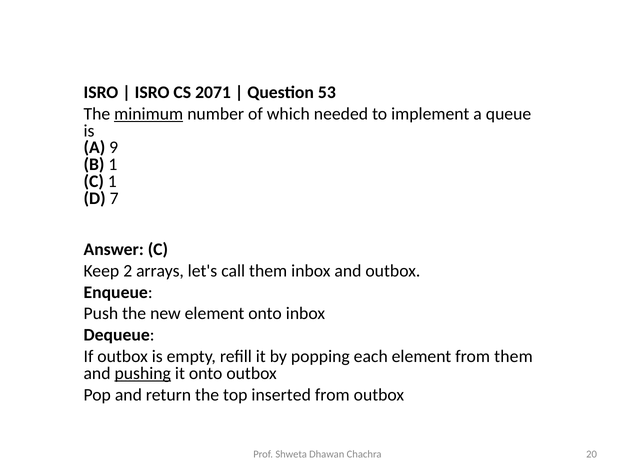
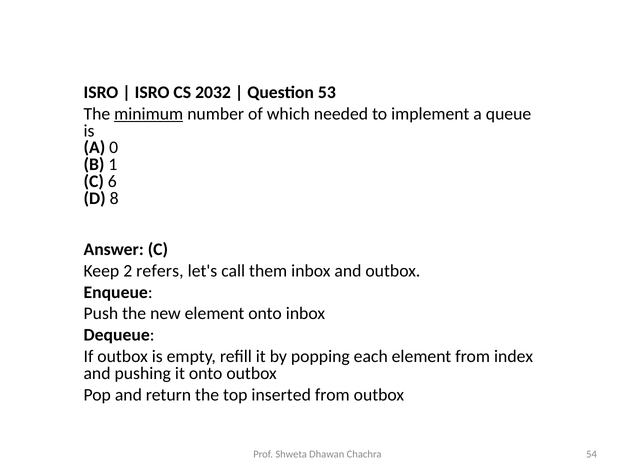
2071: 2071 -> 2032
9: 9 -> 0
C 1: 1 -> 6
7: 7 -> 8
arrays: arrays -> refers
from them: them -> index
pushing underline: present -> none
20: 20 -> 54
